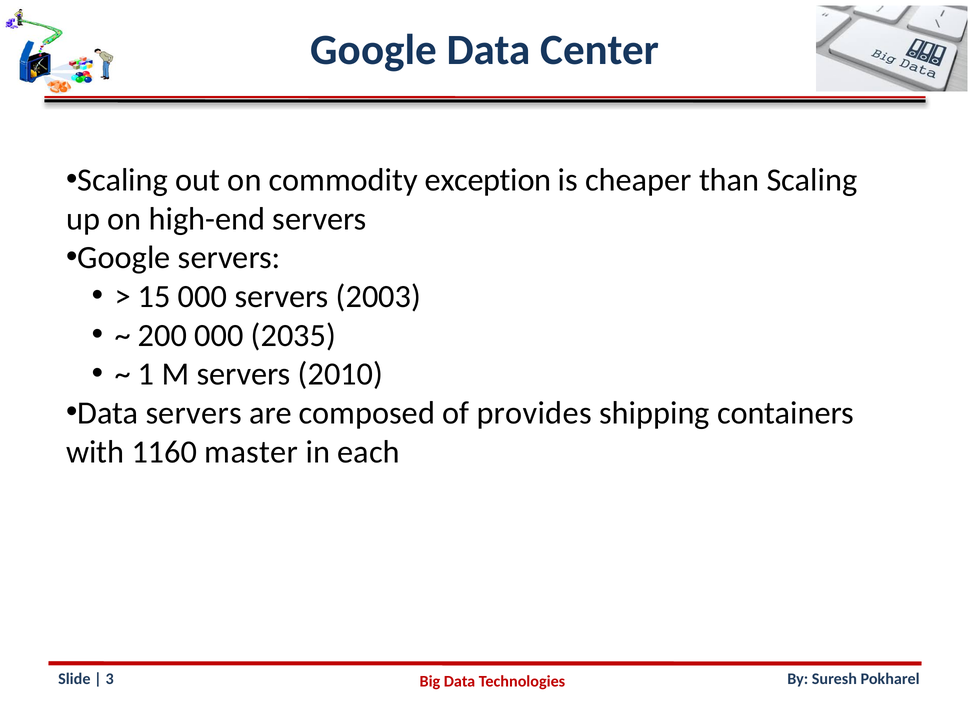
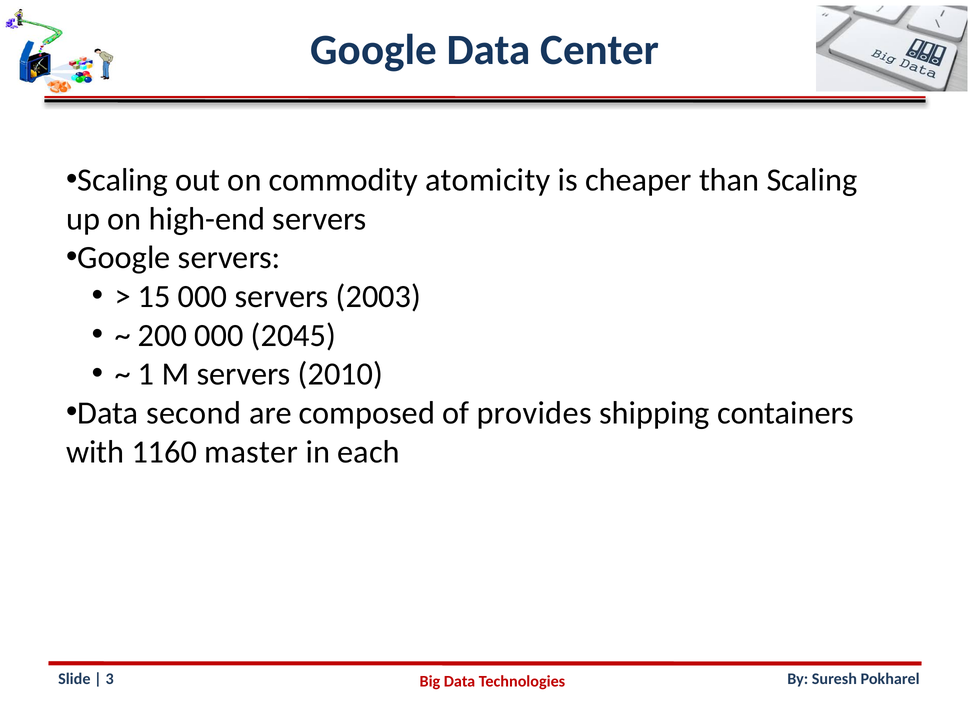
exception: exception -> atomicity
2035: 2035 -> 2045
Data servers: servers -> second
